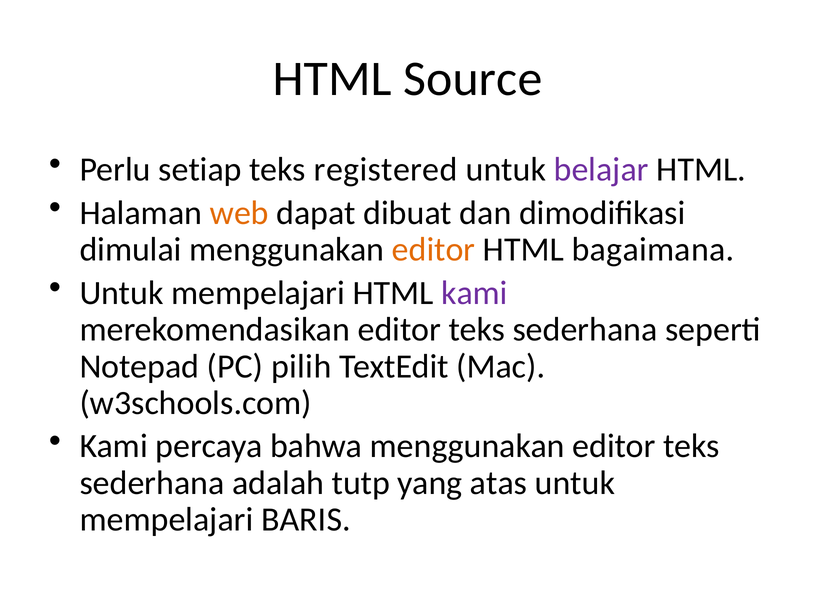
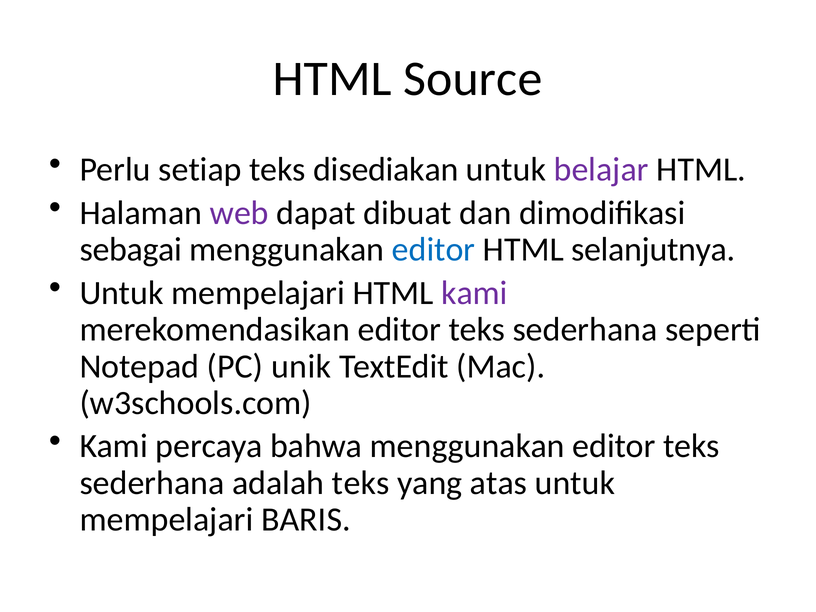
registered: registered -> disediakan
web colour: orange -> purple
dimulai: dimulai -> sebagai
editor at (434, 250) colour: orange -> blue
bagaimana: bagaimana -> selanjutnya
pilih: pilih -> unik
adalah tutp: tutp -> teks
